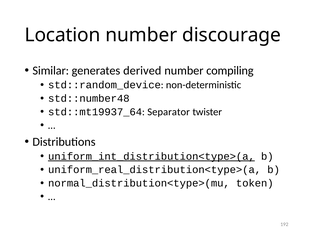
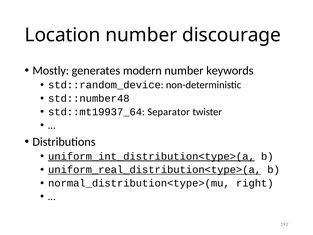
Similar: Similar -> Mostly
derived: derived -> modern
compiling: compiling -> keywords
uniform_real_distribution<type>(a underline: none -> present
token: token -> right
